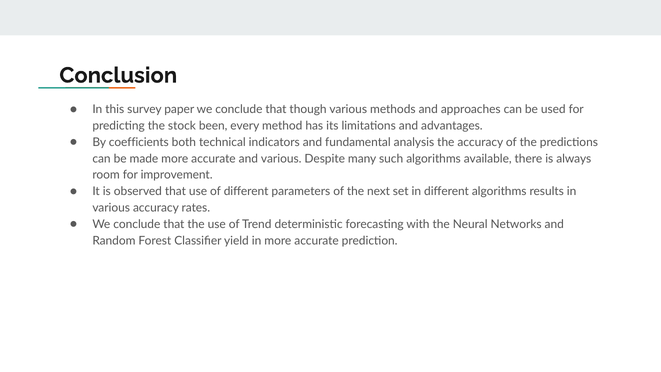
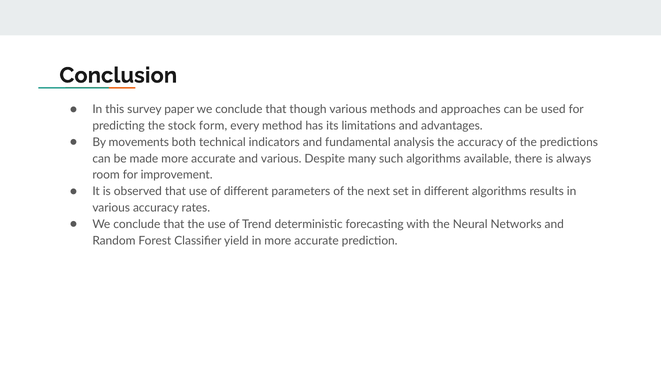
been: been -> form
coefficients: coefficients -> movements
